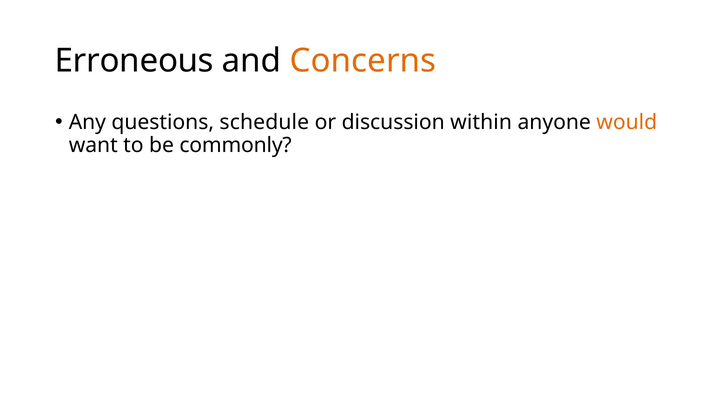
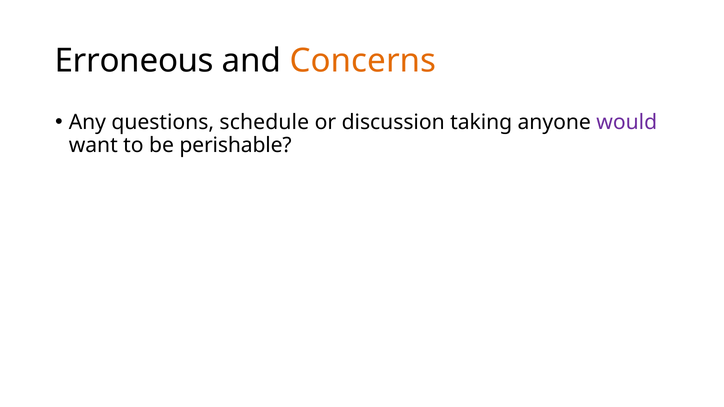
within: within -> taking
would colour: orange -> purple
commonly: commonly -> perishable
